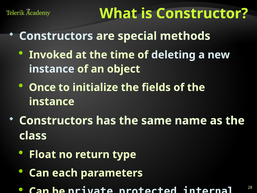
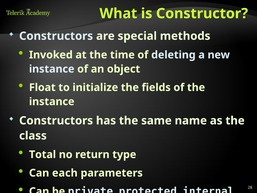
Once: Once -> Float
Float: Float -> Total
